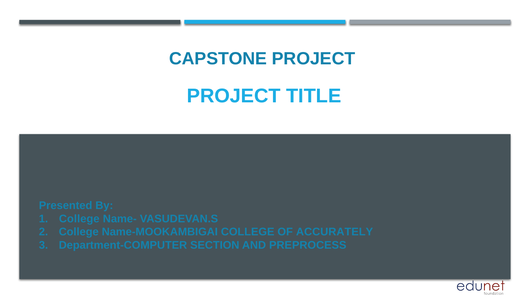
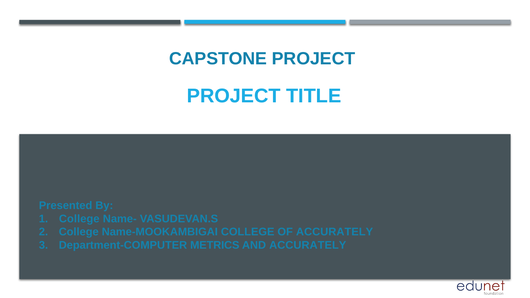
SECTION: SECTION -> METRICS
AND PREPROCESS: PREPROCESS -> ACCURATELY
